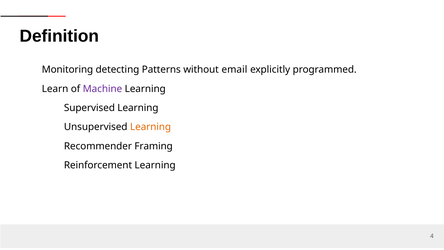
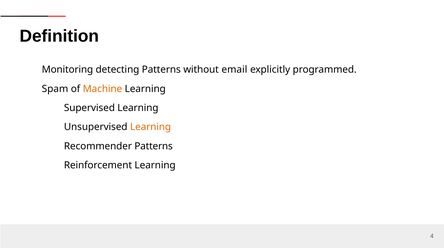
Learn: Learn -> Spam
Machine colour: purple -> orange
Recommender Framing: Framing -> Patterns
